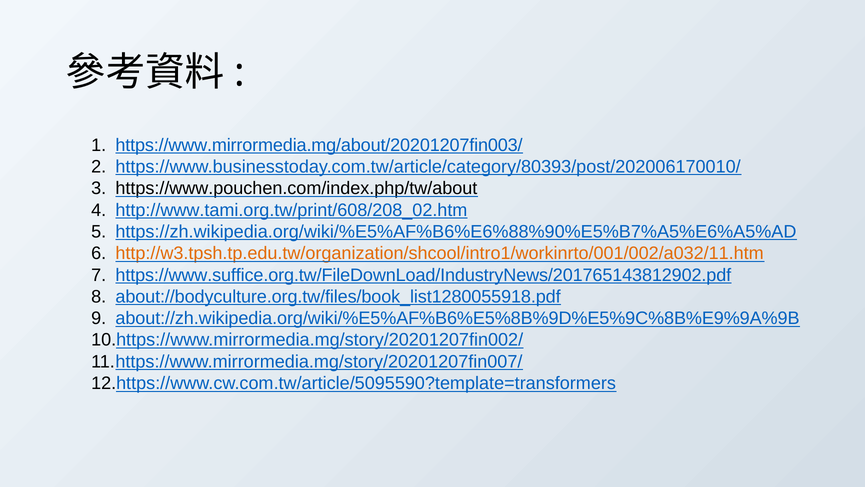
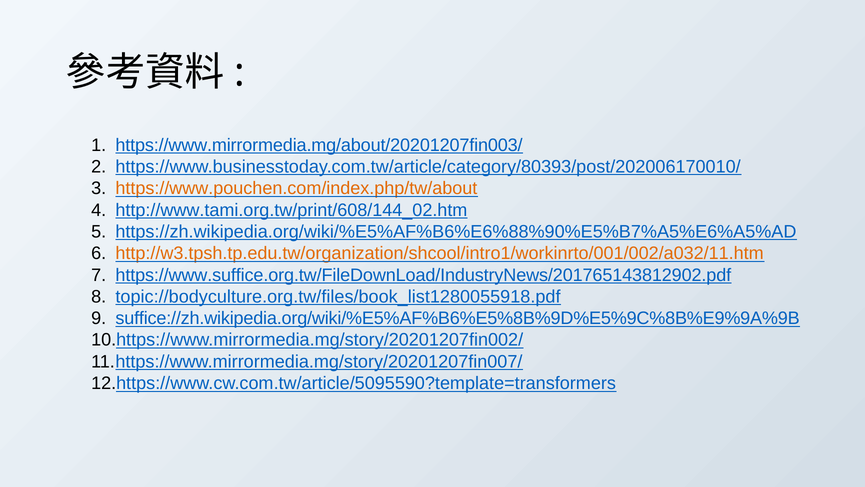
https://www.pouchen.com/index.php/tw/about colour: black -> orange
http://www.tami.org.tw/print/608/208_02.htm: http://www.tami.org.tw/print/608/208_02.htm -> http://www.tami.org.tw/print/608/144_02.htm
about://bodyculture.org.tw/files/book_list1280055918.pdf: about://bodyculture.org.tw/files/book_list1280055918.pdf -> topic://bodyculture.org.tw/files/book_list1280055918.pdf
about://zh.wikipedia.org/wiki/%E5%AF%B6%E5%8B%9D%E5%9C%8B%E9%9A%9B: about://zh.wikipedia.org/wiki/%E5%AF%B6%E5%8B%9D%E5%9C%8B%E9%9A%9B -> suffice://zh.wikipedia.org/wiki/%E5%AF%B6%E5%8B%9D%E5%9C%8B%E9%9A%9B
